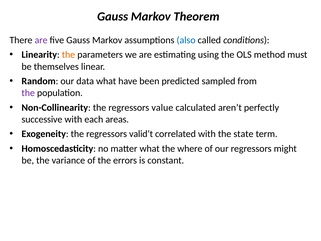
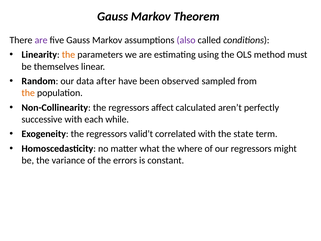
also colour: blue -> purple
data what: what -> after
predicted: predicted -> observed
the at (28, 93) colour: purple -> orange
value: value -> affect
areas: areas -> while
